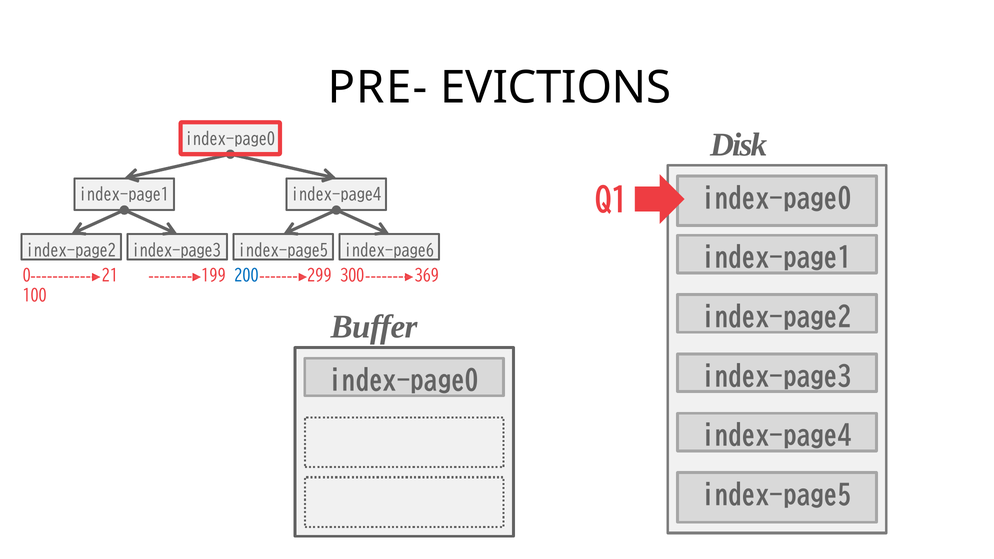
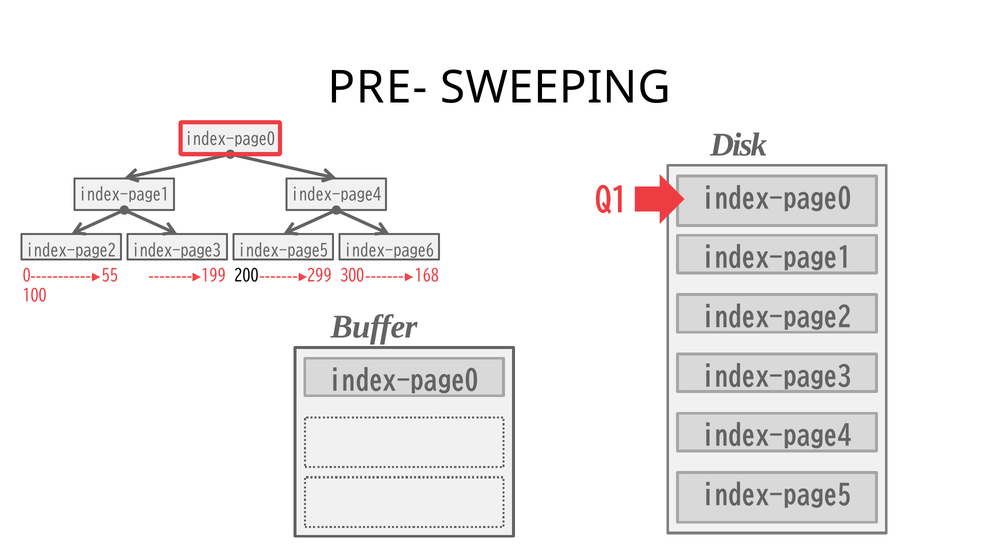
EVICTIONS: EVICTIONS -> SWEEPING
21: 21 -> 55
200 colour: blue -> black
369: 369 -> 168
